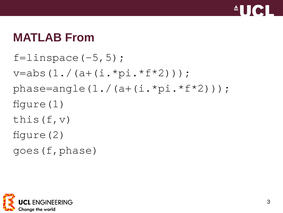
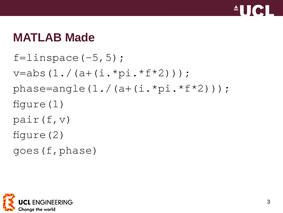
From: From -> Made
this(f,v: this(f,v -> pair(f,v
